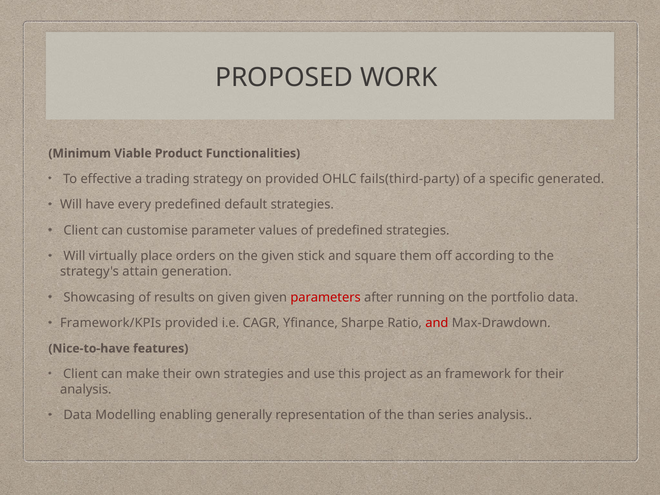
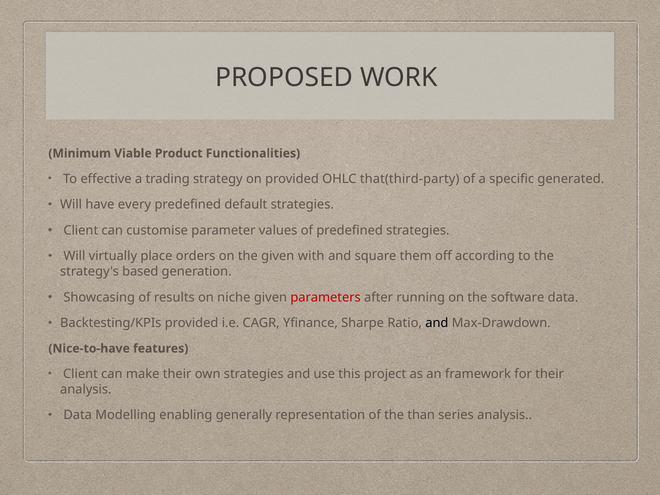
fails(third-party: fails(third-party -> that(third-party
stick: stick -> with
attain: attain -> based
on given: given -> niche
portfolio: portfolio -> software
Framework/KPIs: Framework/KPIs -> Backtesting/KPIs
and at (437, 323) colour: red -> black
